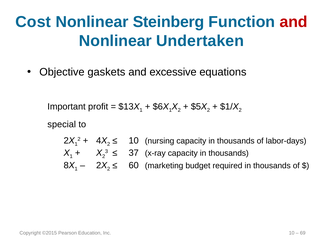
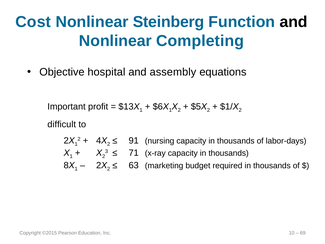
and at (294, 22) colour: red -> black
Undertaken: Undertaken -> Completing
gaskets: gaskets -> hospital
excessive: excessive -> assembly
special: special -> difficult
10 at (134, 140): 10 -> 91
37: 37 -> 71
60: 60 -> 63
